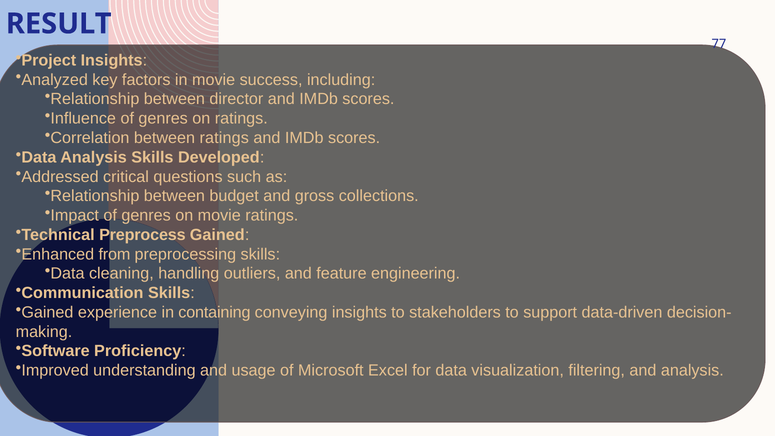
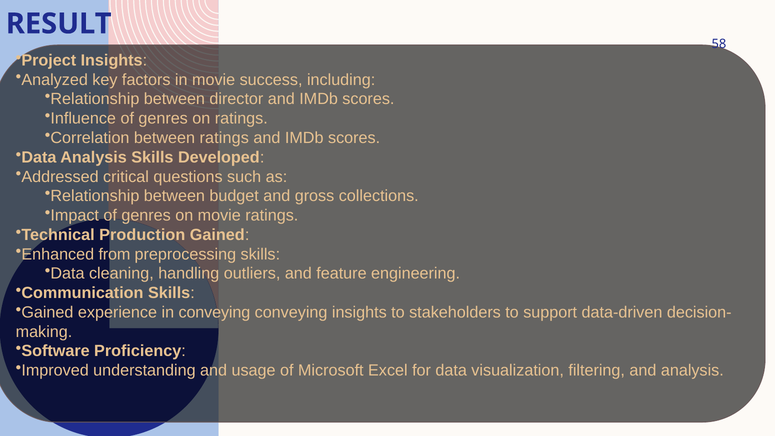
77: 77 -> 58
Preprocess: Preprocess -> Production
in containing: containing -> conveying
